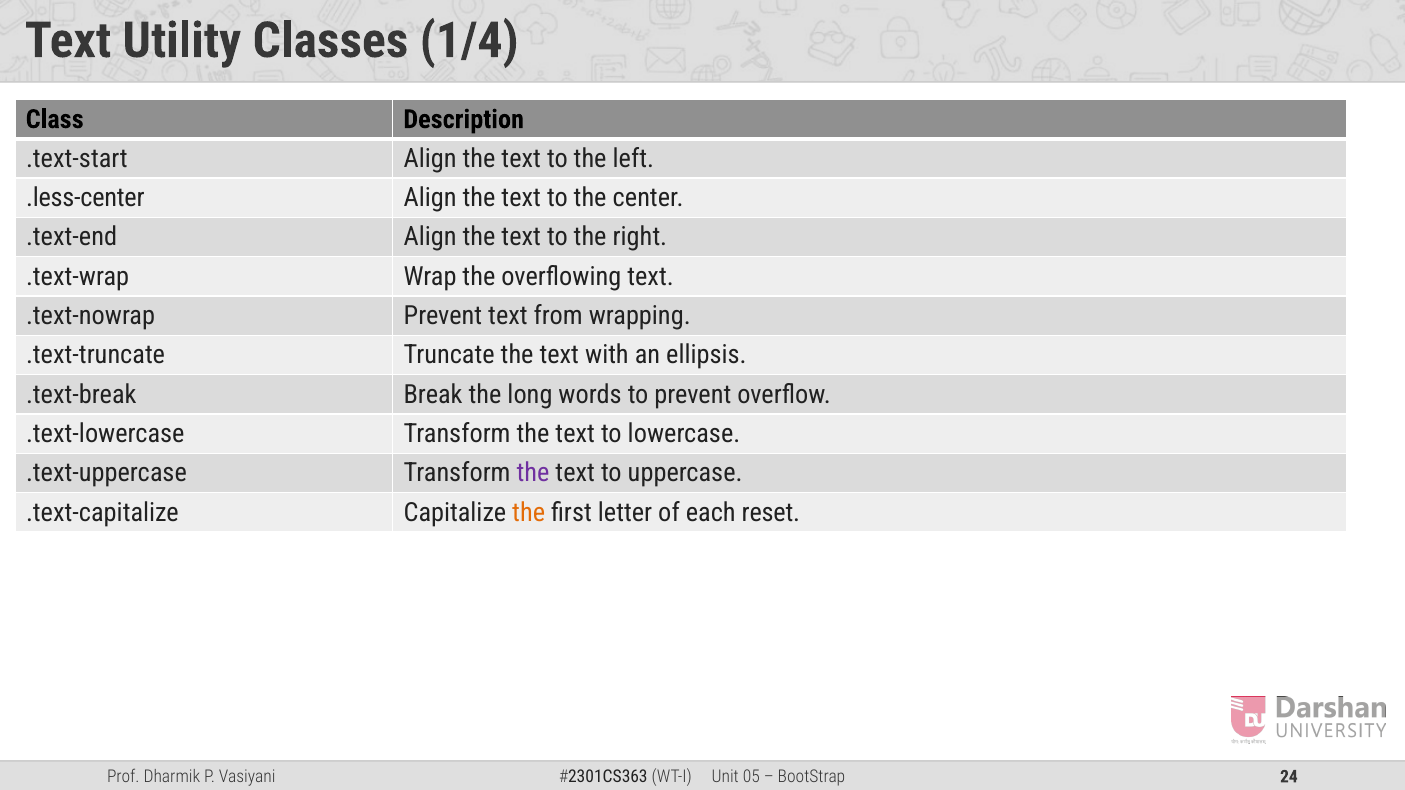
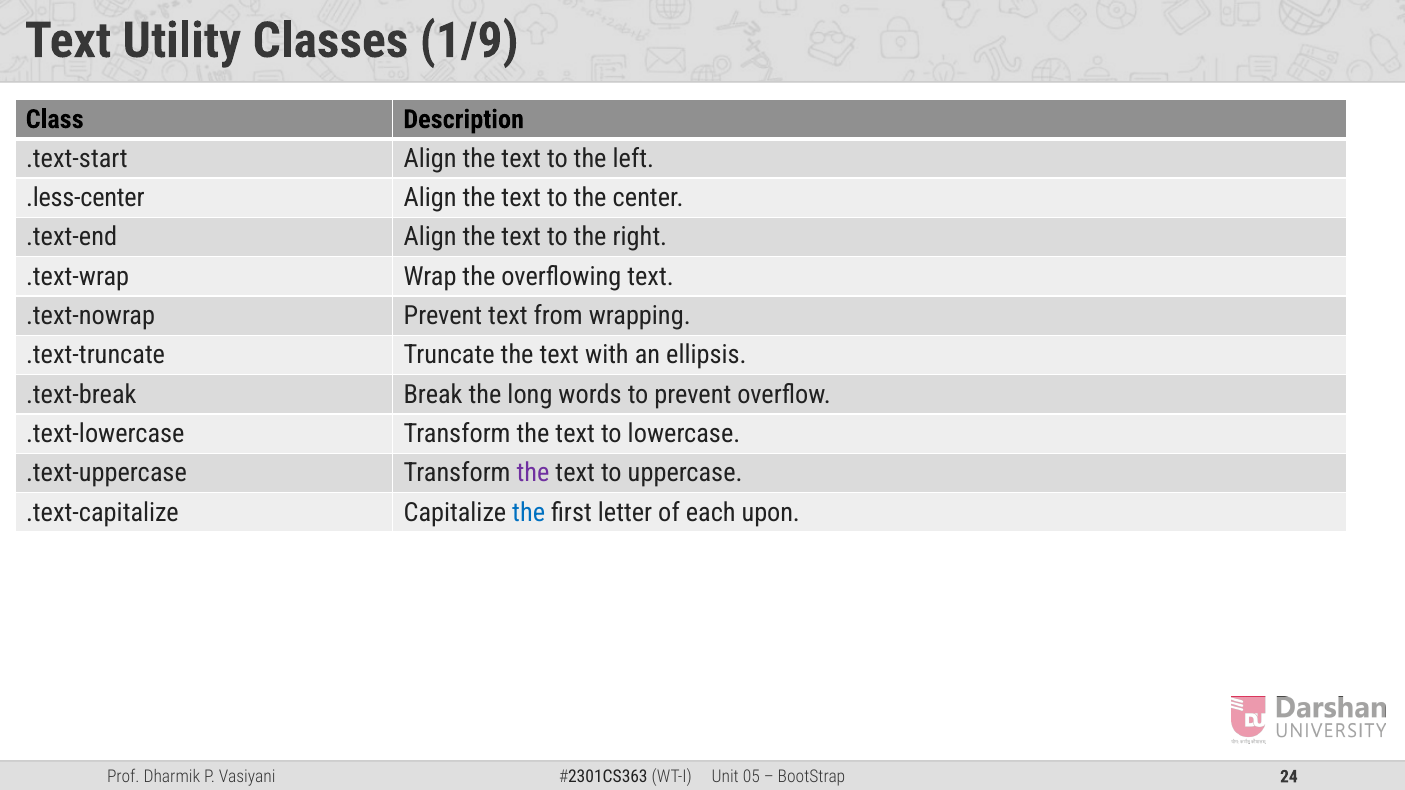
1/4: 1/4 -> 1/9
the at (529, 513) colour: orange -> blue
reset: reset -> upon
